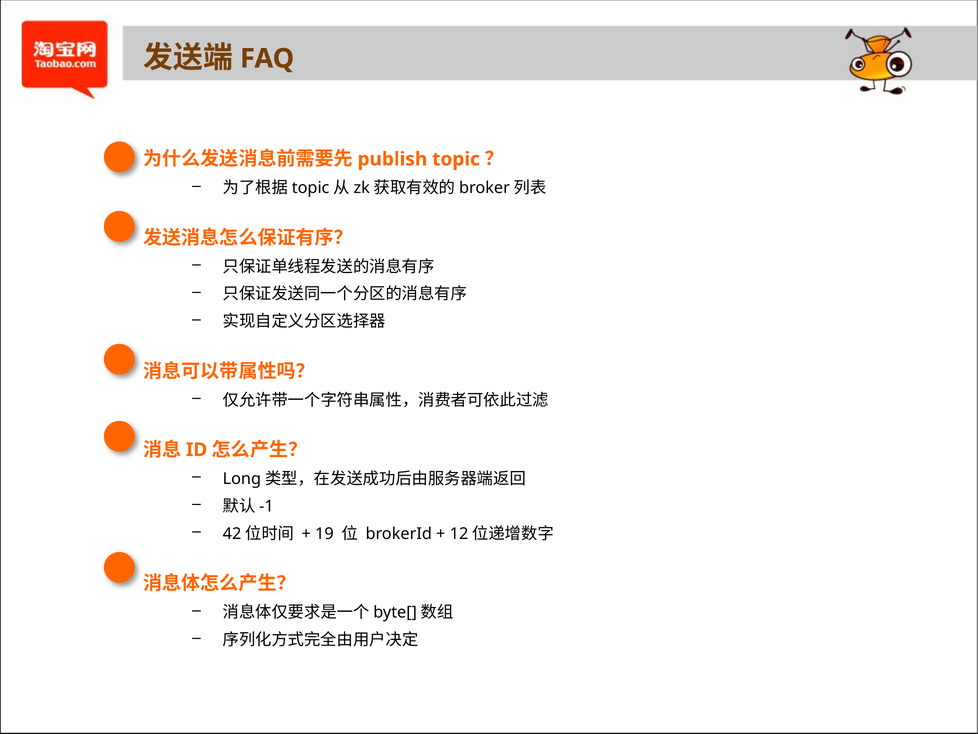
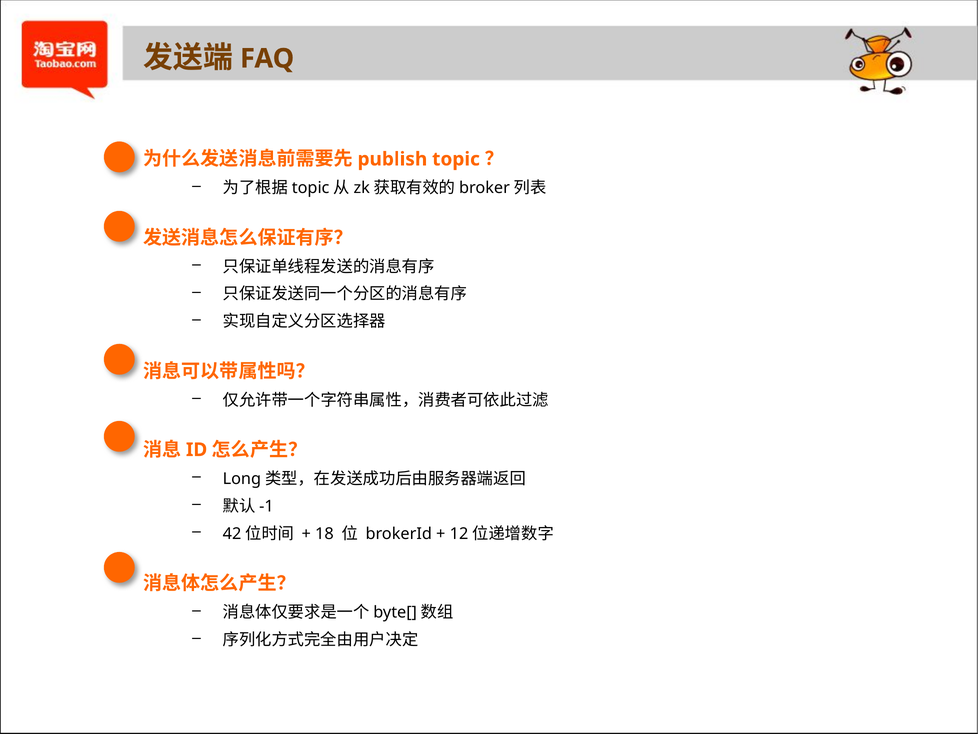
19: 19 -> 18
